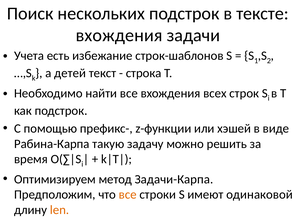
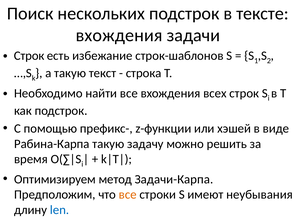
Учета at (29, 56): Учета -> Строк
а детей: детей -> такую
одинаковой: одинаковой -> неубывания
len colour: orange -> blue
